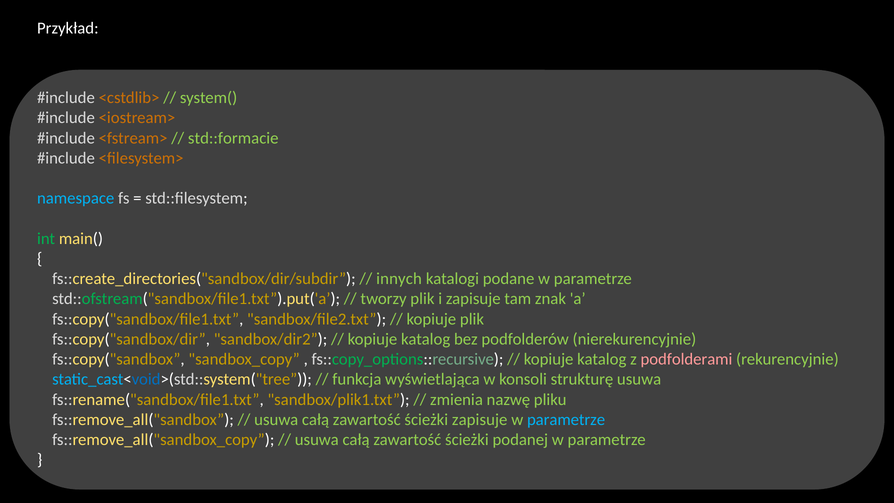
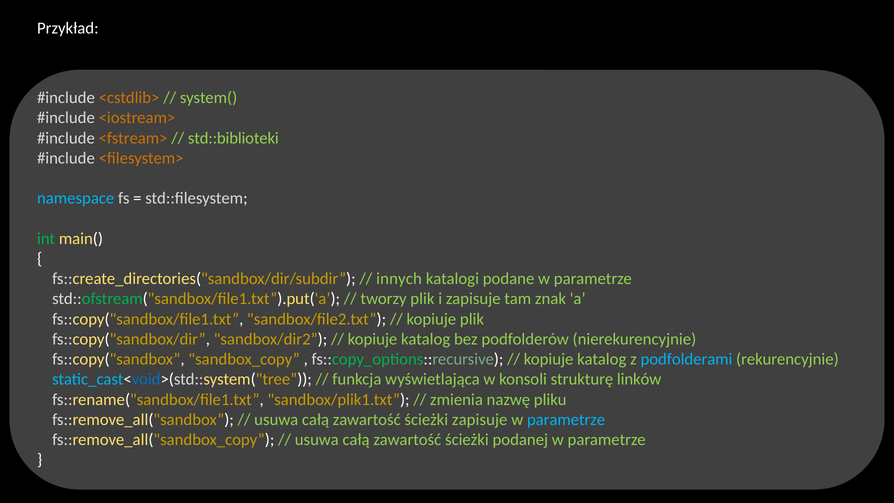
std::formacie: std::formacie -> std::biblioteki
podfolderami colour: pink -> light blue
strukturę usuwa: usuwa -> linków
